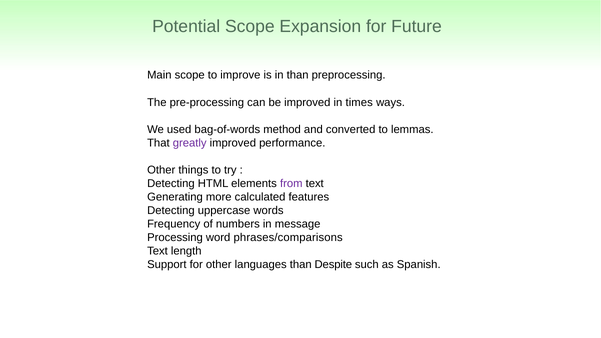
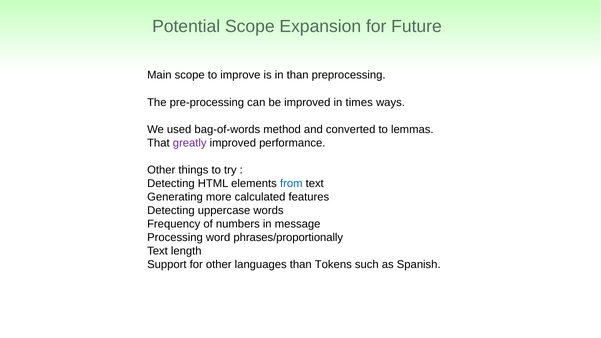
from colour: purple -> blue
phrases/comparisons: phrases/comparisons -> phrases/proportionally
Despite: Despite -> Tokens
